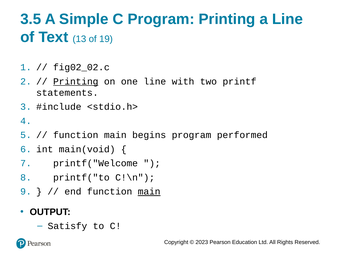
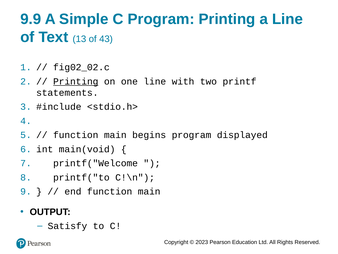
3.5: 3.5 -> 9.9
19: 19 -> 43
performed: performed -> displayed
main at (149, 191) underline: present -> none
